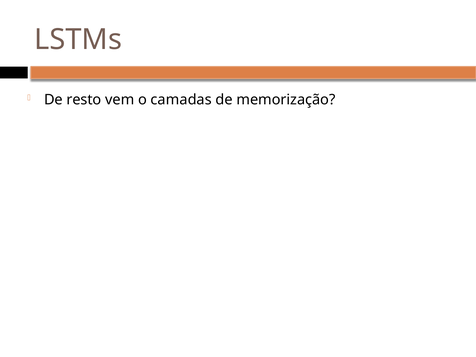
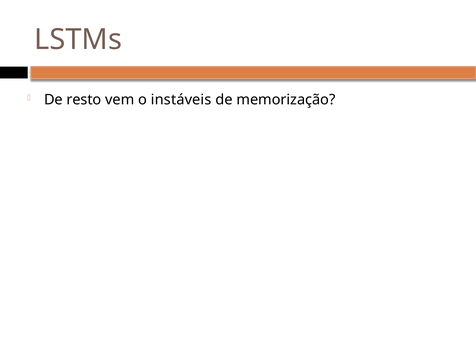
camadas: camadas -> instáveis
